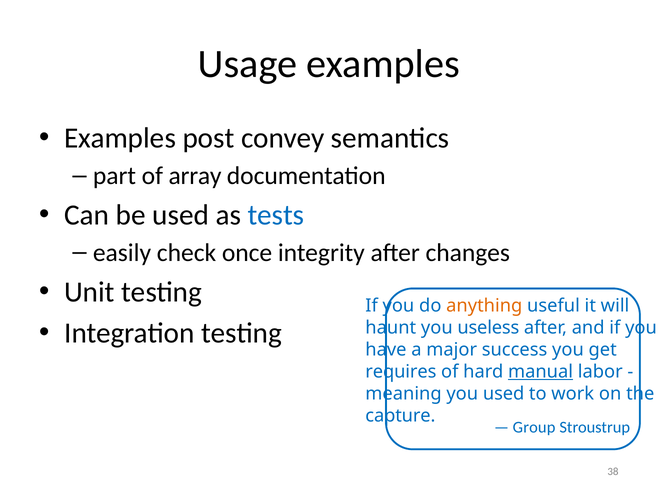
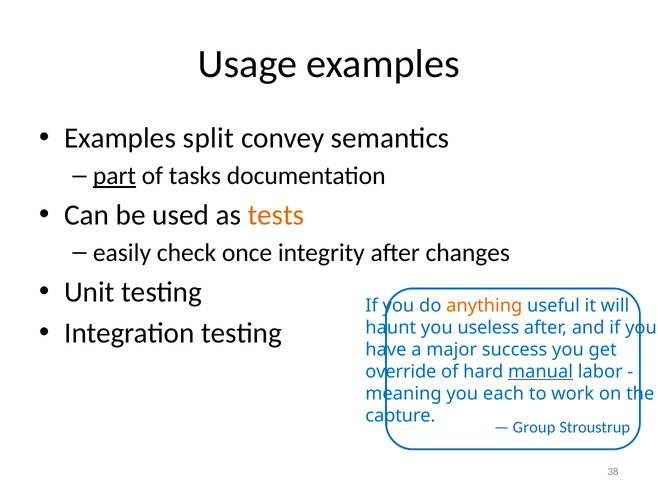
post: post -> split
part underline: none -> present
array: array -> tasks
tests colour: blue -> orange
requires: requires -> override
you used: used -> each
